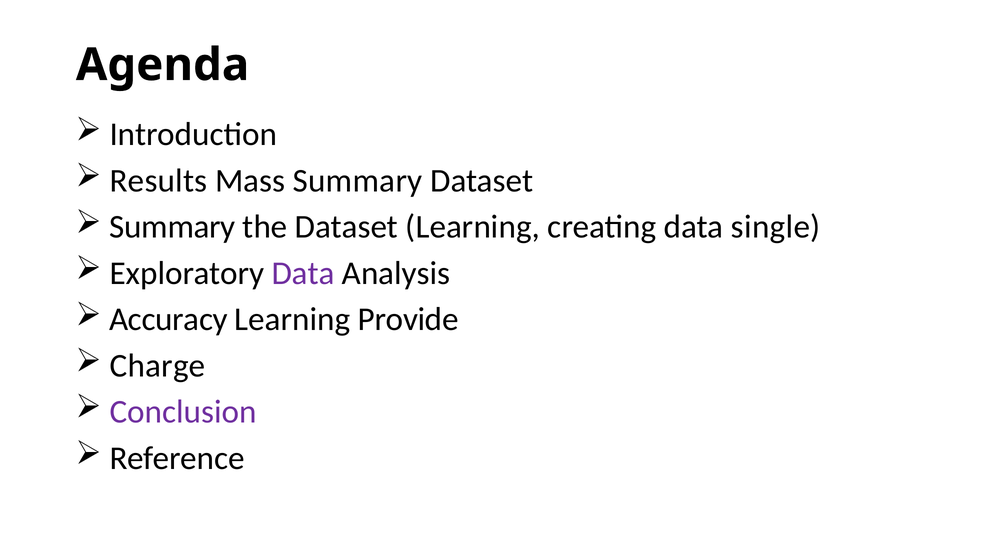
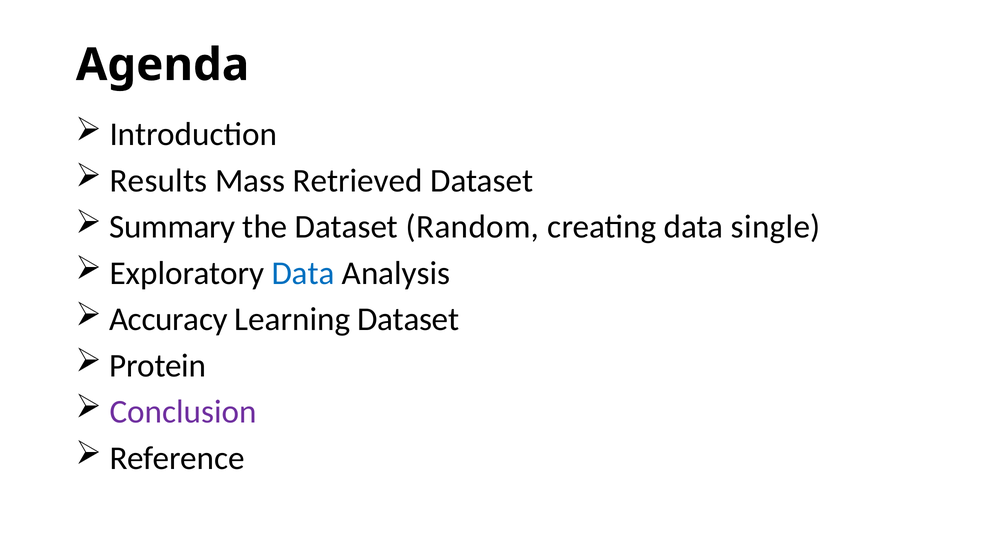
Mass Summary: Summary -> Retrieved
Dataset Learning: Learning -> Random
Data at (303, 273) colour: purple -> blue
Learning Provide: Provide -> Dataset
Charge: Charge -> Protein
